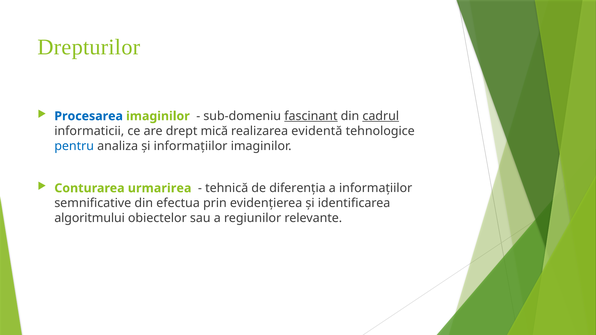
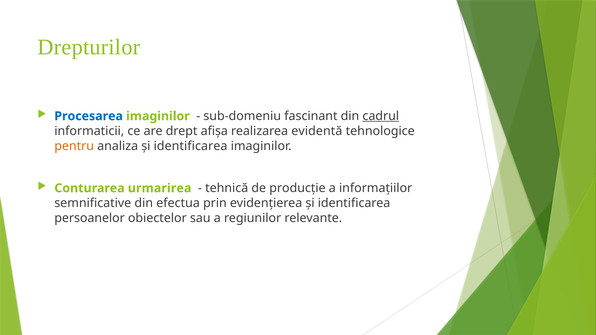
fascinant underline: present -> none
mică: mică -> afișa
pentru colour: blue -> orange
analiza și informațiilor: informațiilor -> identificarea
diferenția: diferenția -> producție
algoritmului: algoritmului -> persoanelor
